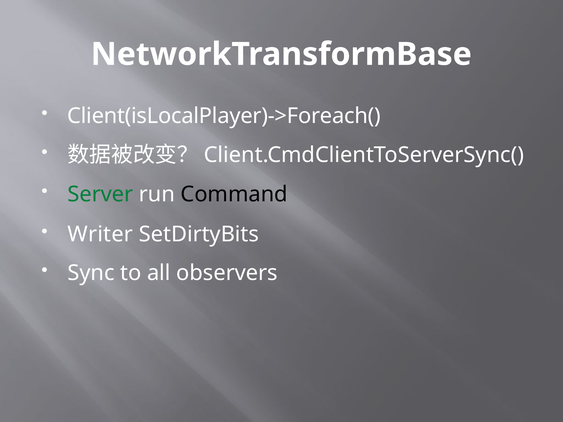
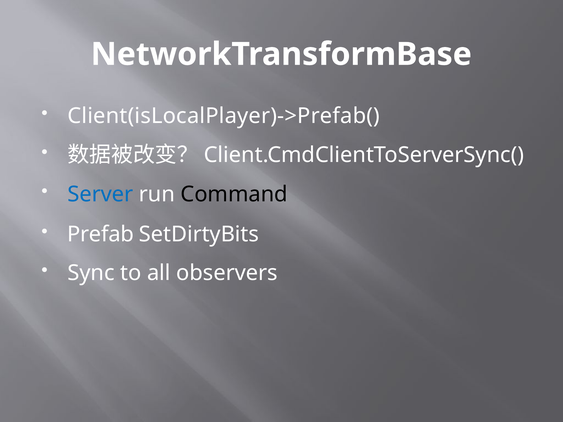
Client(isLocalPlayer)->Foreach(: Client(isLocalPlayer)->Foreach( -> Client(isLocalPlayer)->Prefab(
Server colour: green -> blue
Writer: Writer -> Prefab
